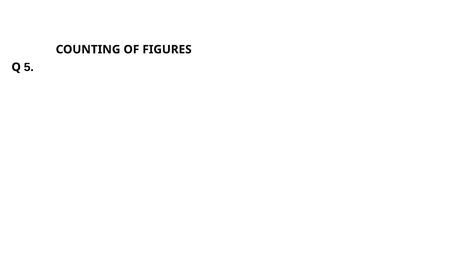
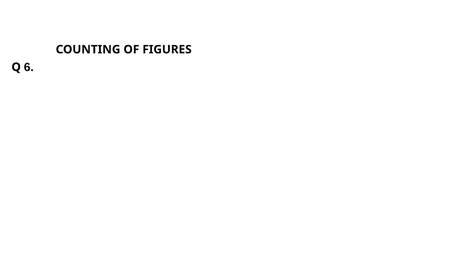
5: 5 -> 6
